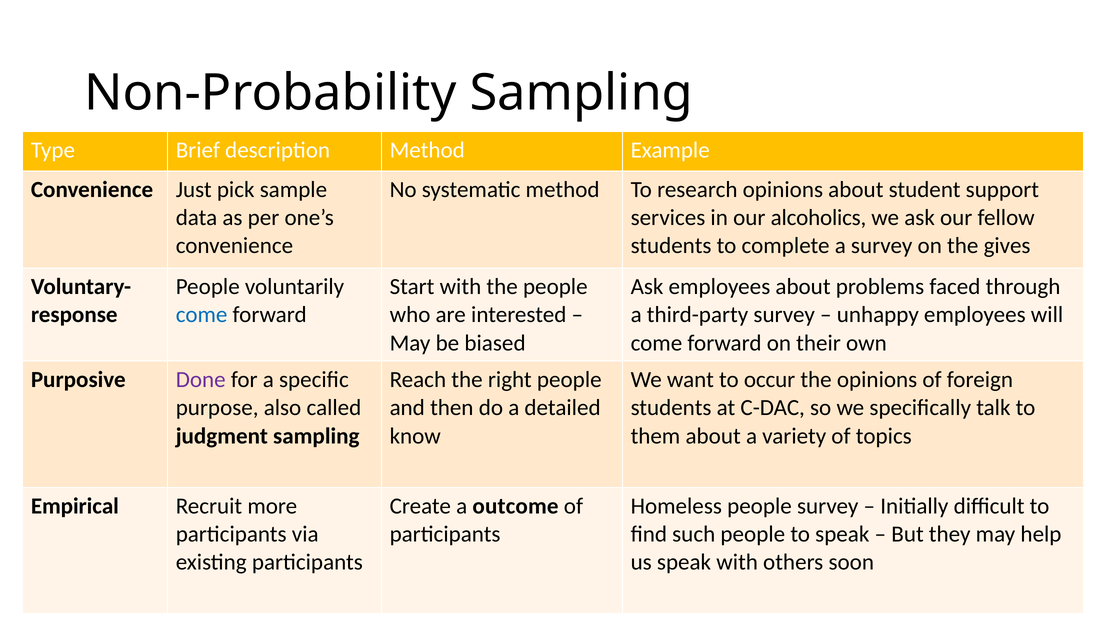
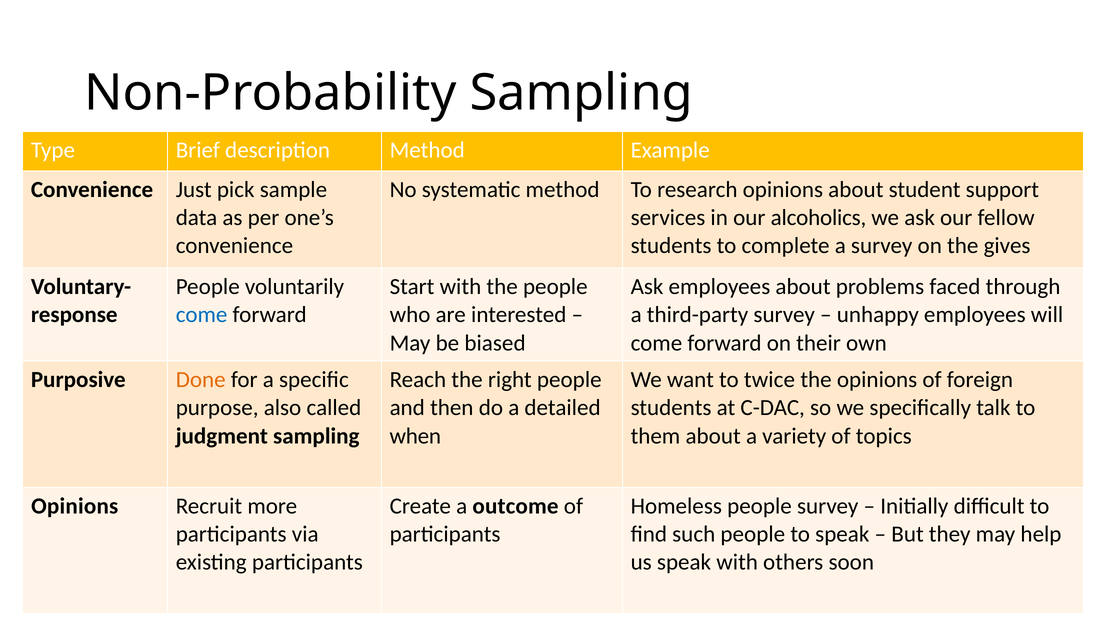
Done colour: purple -> orange
occur: occur -> twice
know: know -> when
Empirical at (75, 506): Empirical -> Opinions
